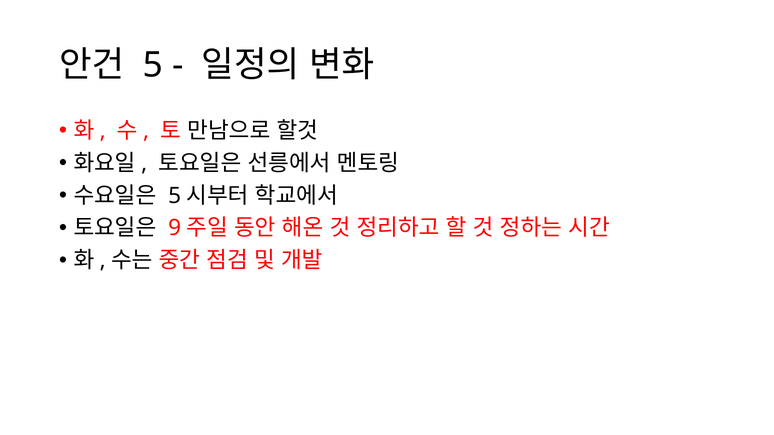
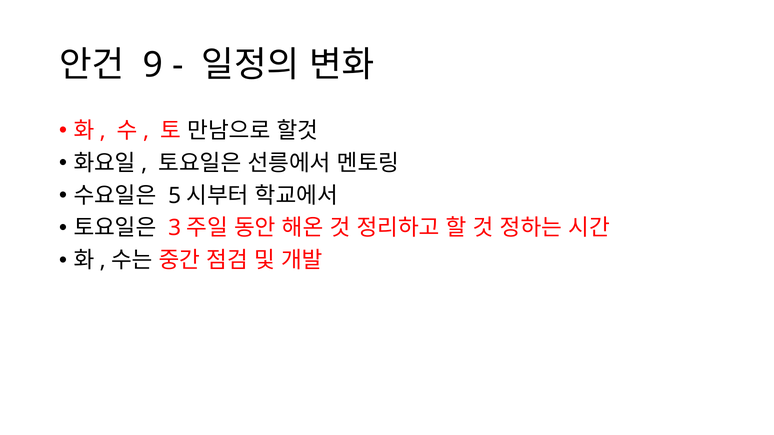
5 at (153, 65): 5 -> 9
9: 9 -> 3
